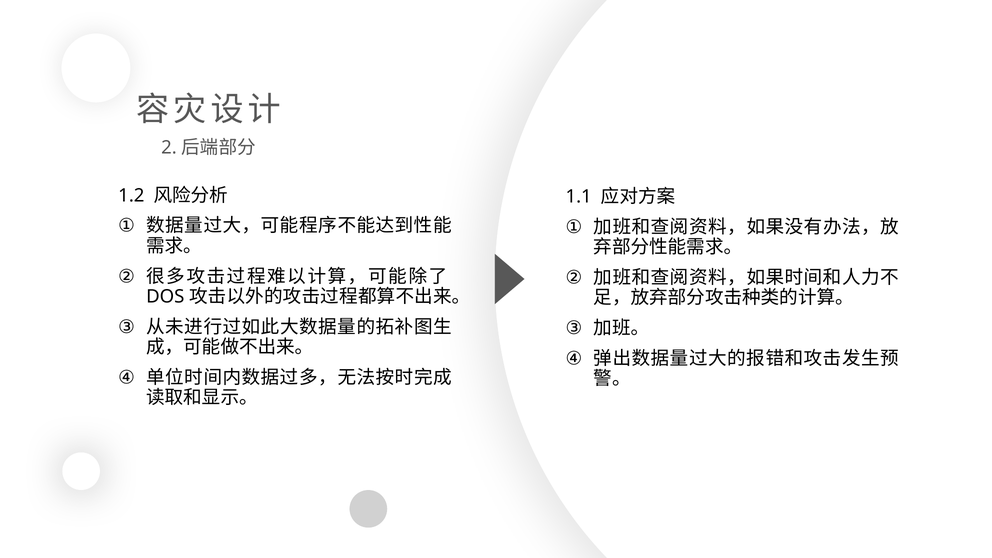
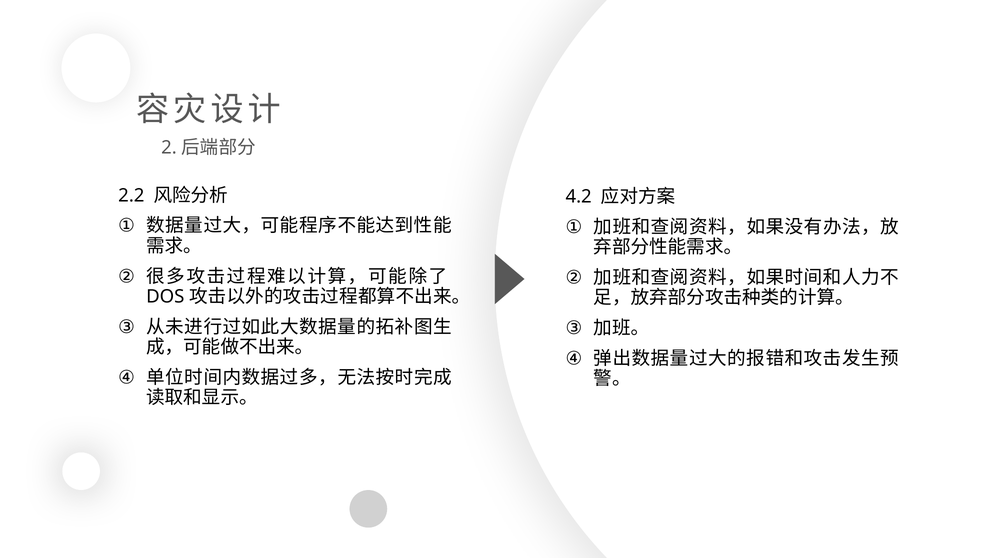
1.2: 1.2 -> 2.2
1.1: 1.1 -> 4.2
